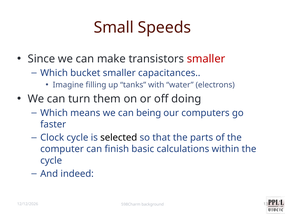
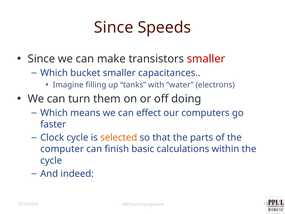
Small at (114, 27): Small -> Since
being: being -> effect
selected colour: black -> orange
